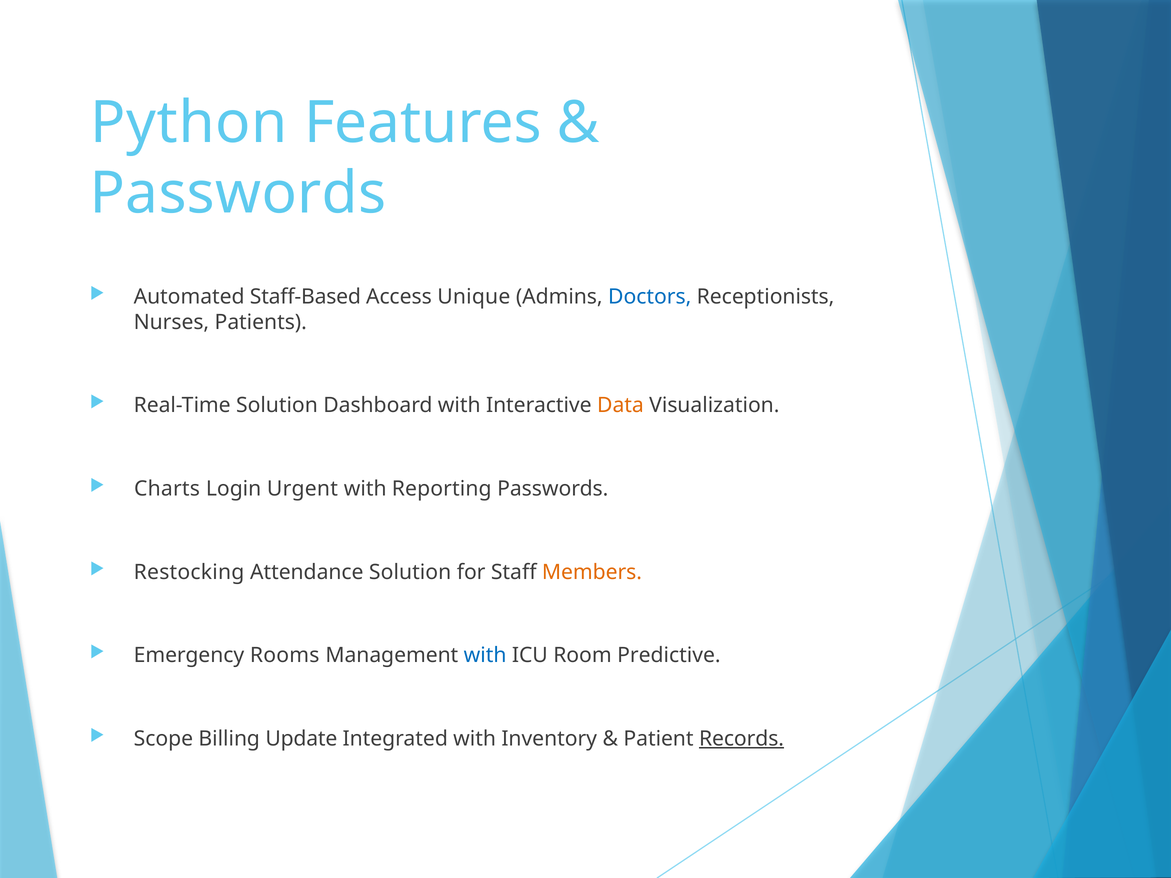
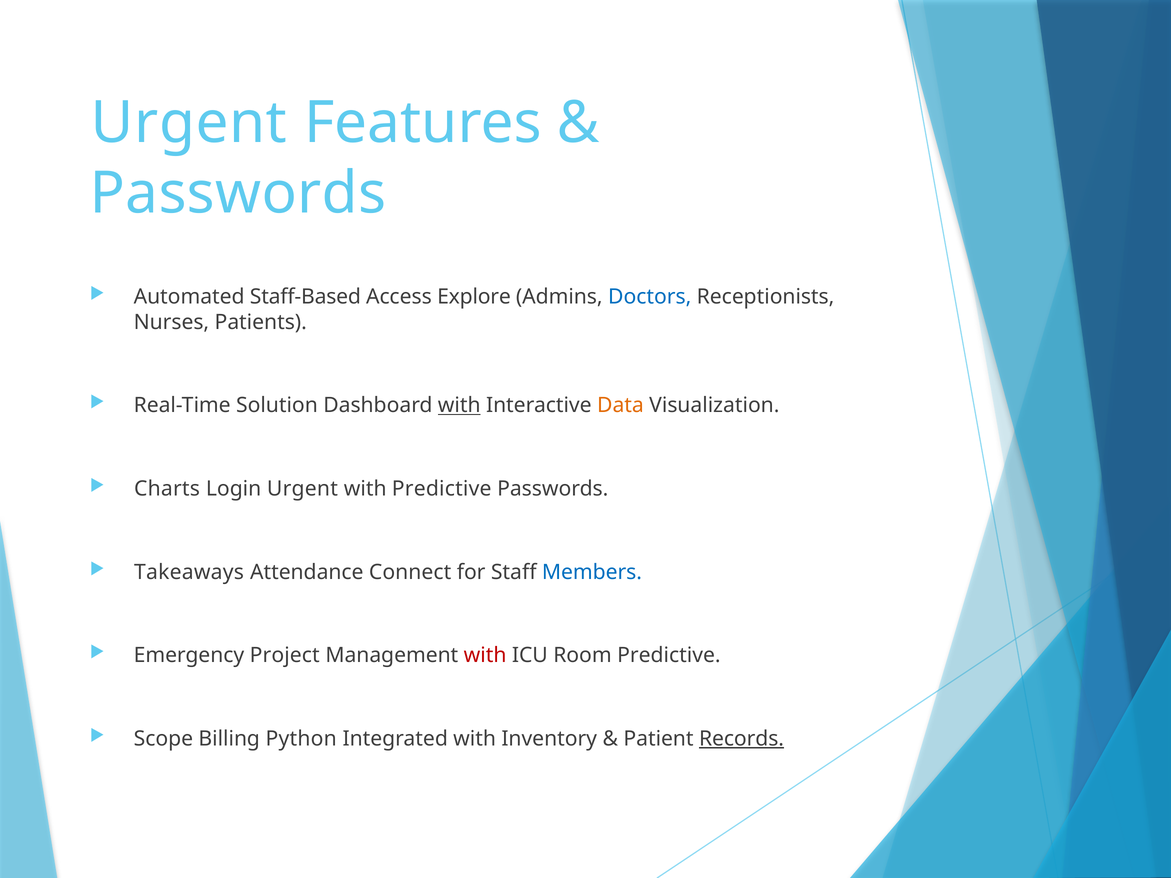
Python at (189, 123): Python -> Urgent
Unique: Unique -> Explore
with at (459, 405) underline: none -> present
with Reporting: Reporting -> Predictive
Restocking: Restocking -> Takeaways
Attendance Solution: Solution -> Connect
Members colour: orange -> blue
Rooms: Rooms -> Project
with at (485, 656) colour: blue -> red
Update: Update -> Python
